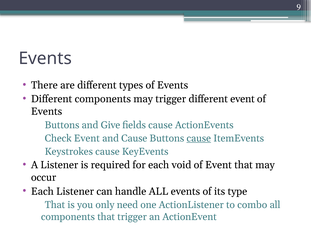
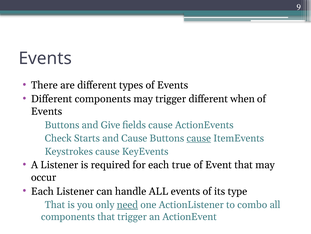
different event: event -> when
Check Event: Event -> Starts
void: void -> true
need underline: none -> present
